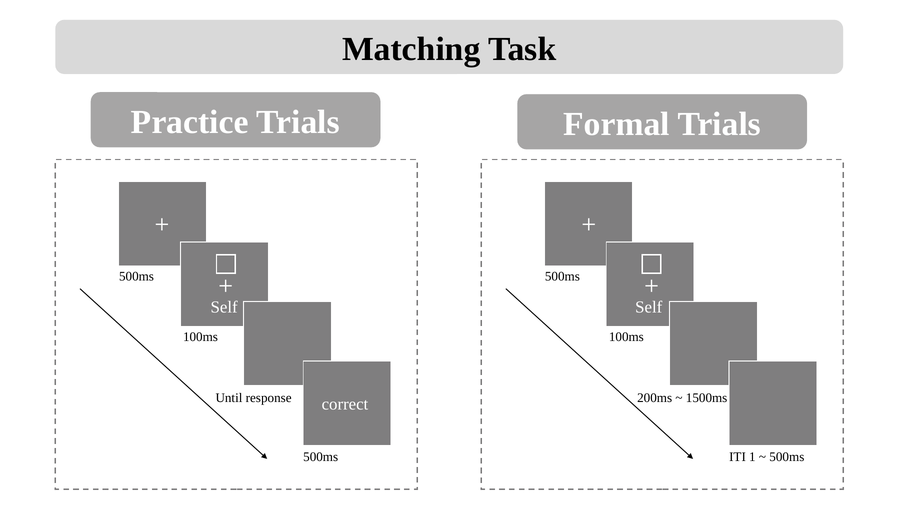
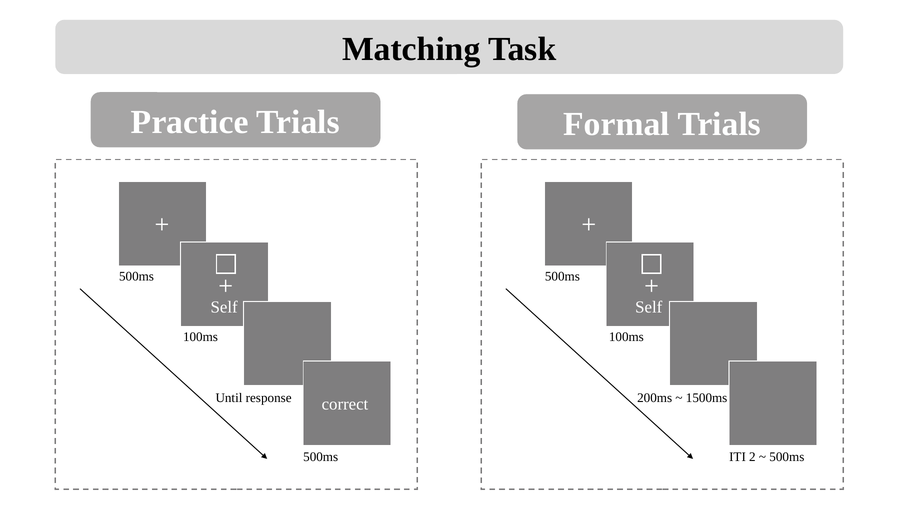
1: 1 -> 2
